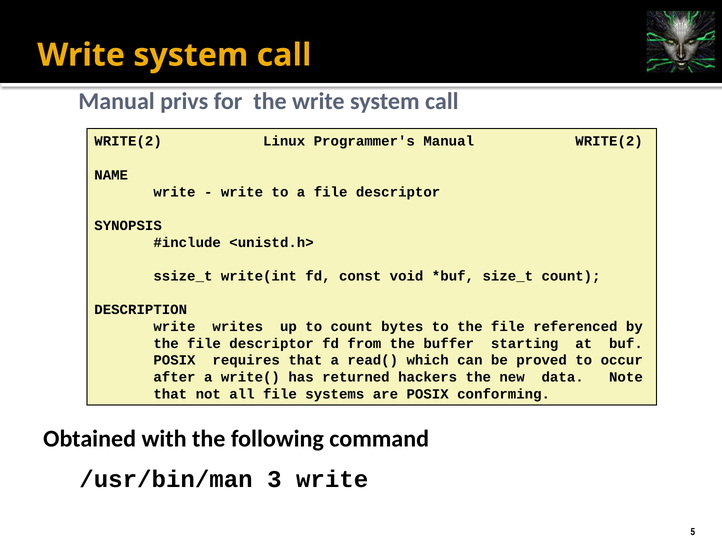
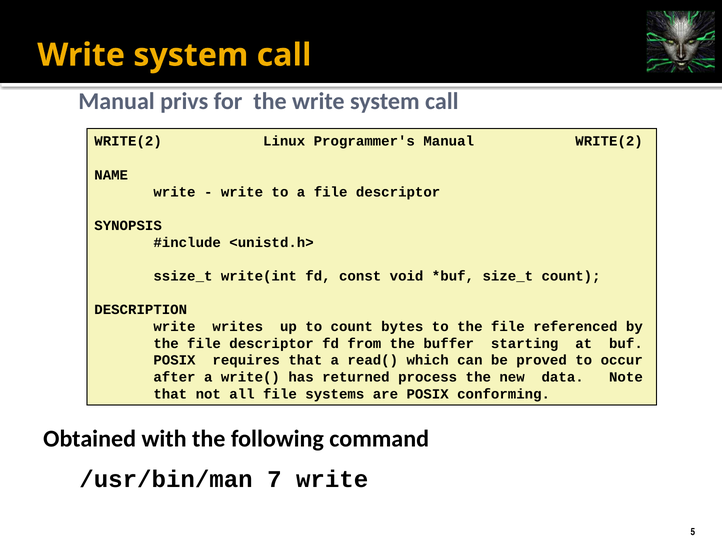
hackers: hackers -> process
3: 3 -> 7
